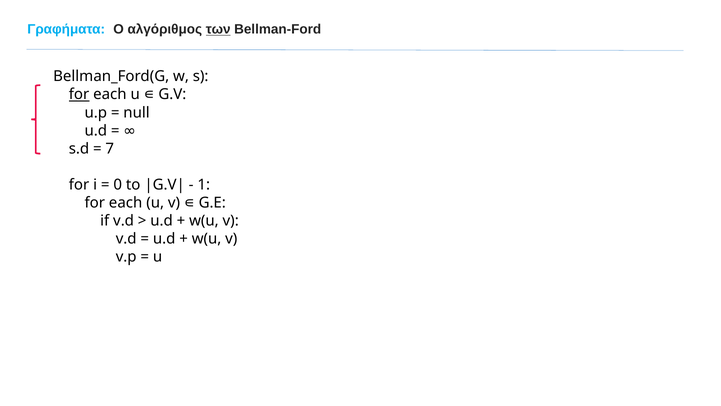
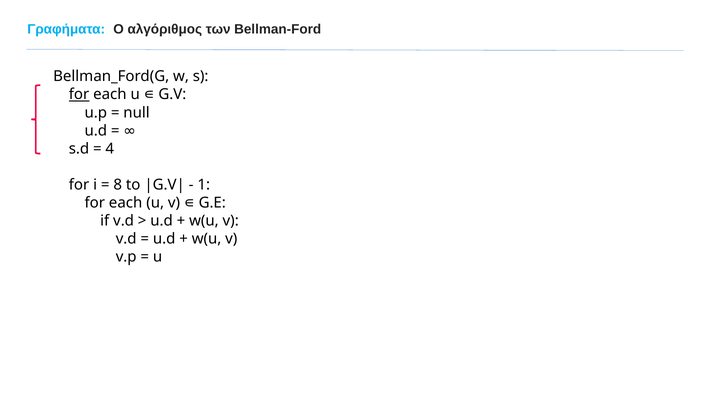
των underline: present -> none
7: 7 -> 4
0: 0 -> 8
